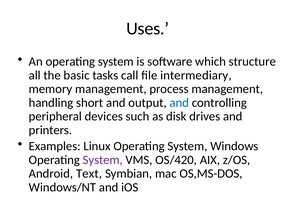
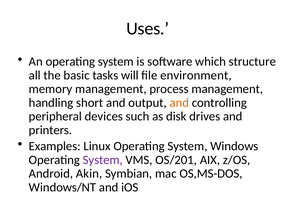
call: call -> will
intermediary: intermediary -> environment
and at (179, 103) colour: blue -> orange
OS/420: OS/420 -> OS/201
Text: Text -> Akin
